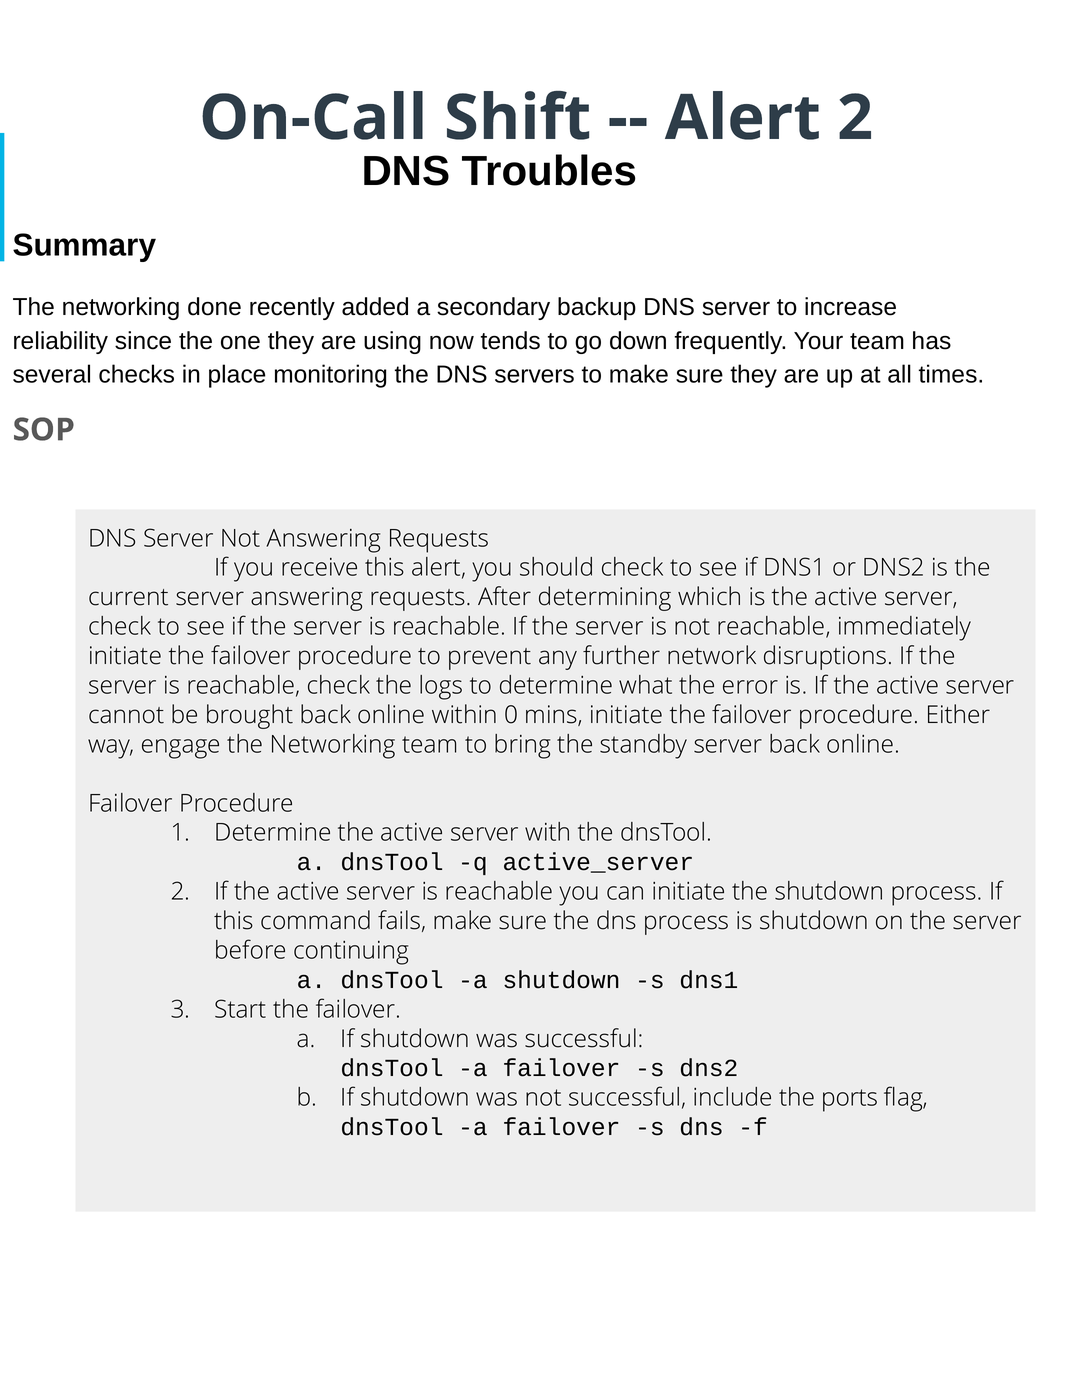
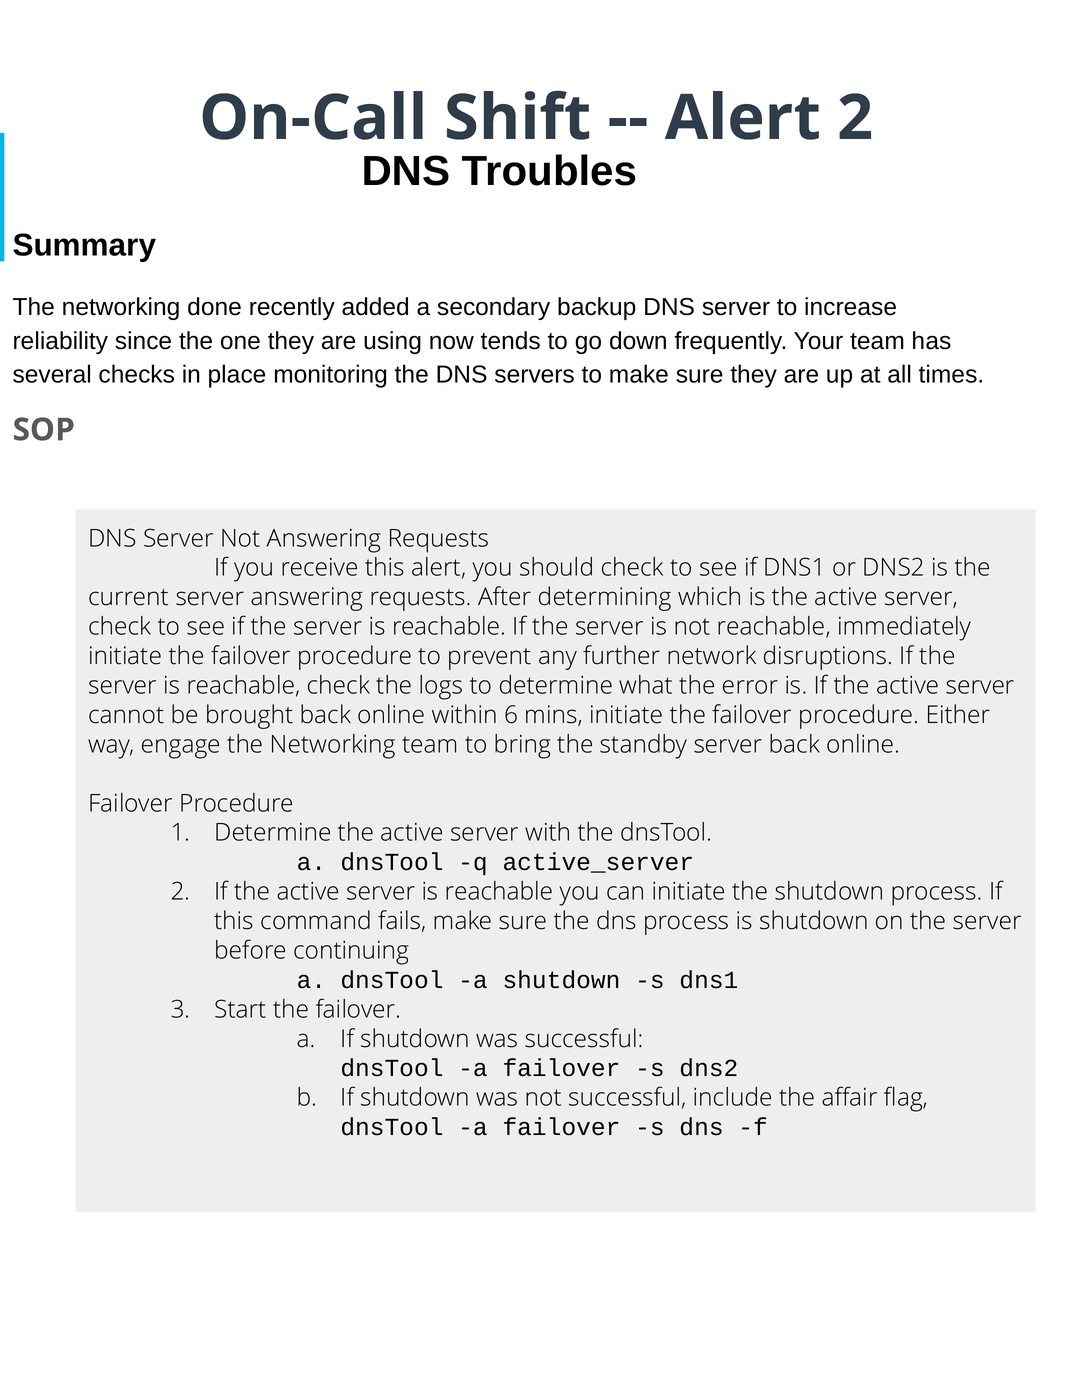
0: 0 -> 6
ports: ports -> affair
